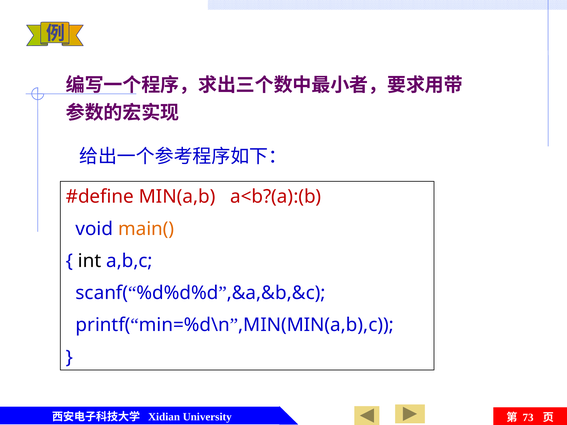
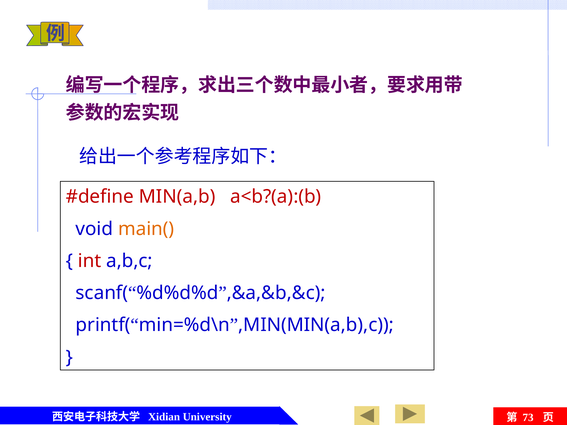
int colour: black -> red
